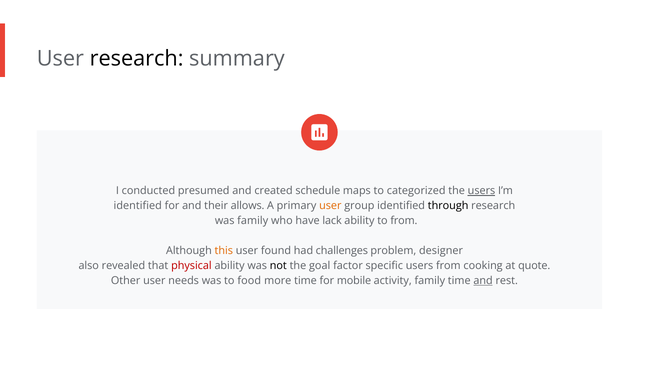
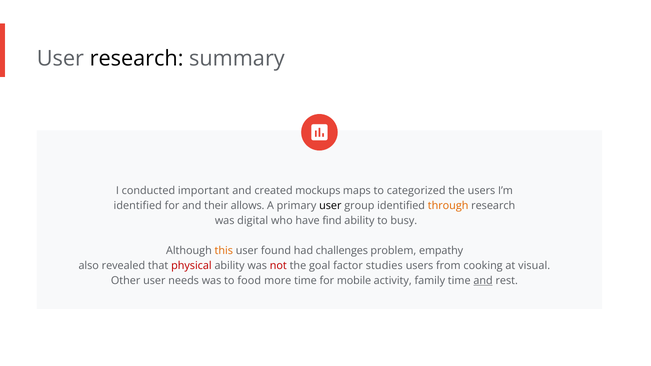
presumed: presumed -> important
schedule: schedule -> mockups
users at (481, 191) underline: present -> none
user at (330, 206) colour: orange -> black
through colour: black -> orange
was family: family -> digital
lack: lack -> find
to from: from -> busy
designer: designer -> empathy
not colour: black -> red
specific: specific -> studies
quote: quote -> visual
